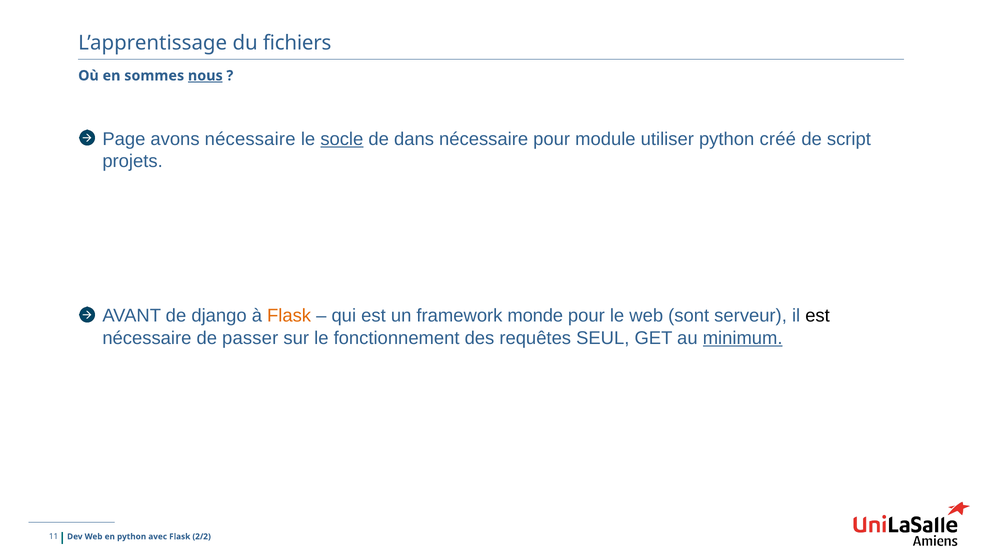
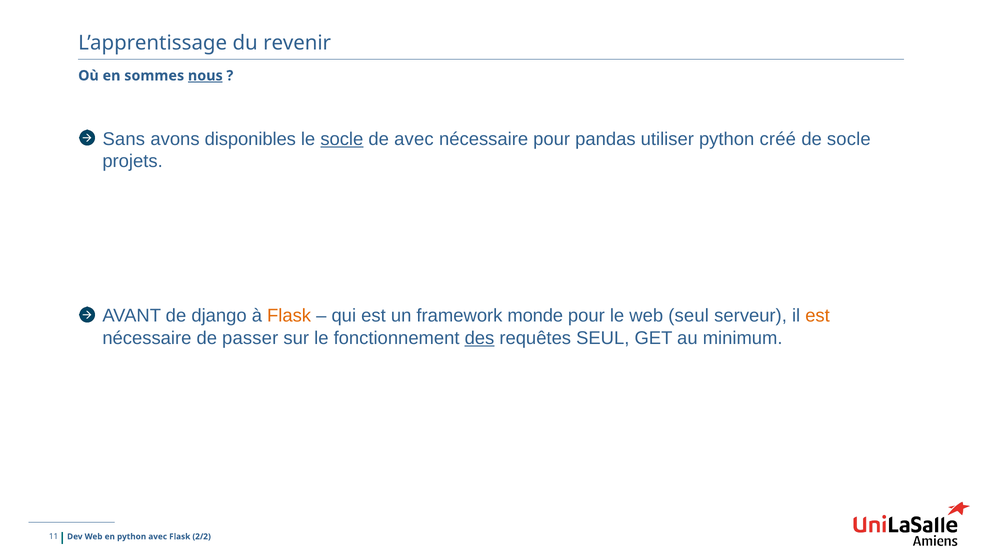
fichiers: fichiers -> revenir
Page: Page -> Sans
avons nécessaire: nécessaire -> disponibles
de dans: dans -> avec
module: module -> pandas
de script: script -> socle
web sont: sont -> seul
est at (818, 316) colour: black -> orange
des underline: none -> present
minimum underline: present -> none
